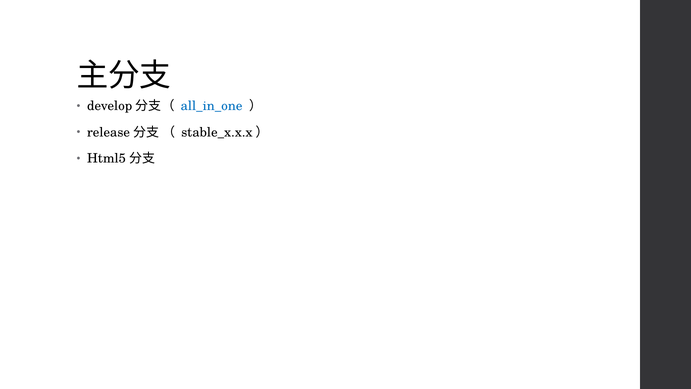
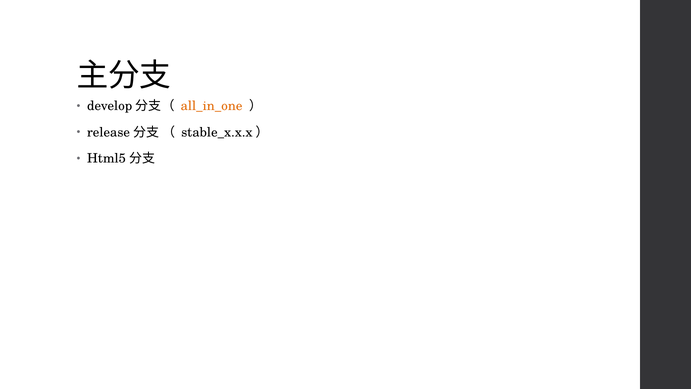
all_in_one colour: blue -> orange
